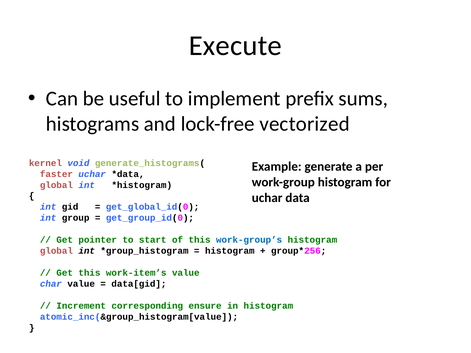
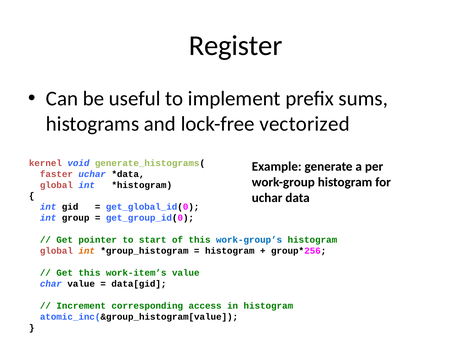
Execute: Execute -> Register
int at (87, 251) colour: black -> orange
ensure: ensure -> access
